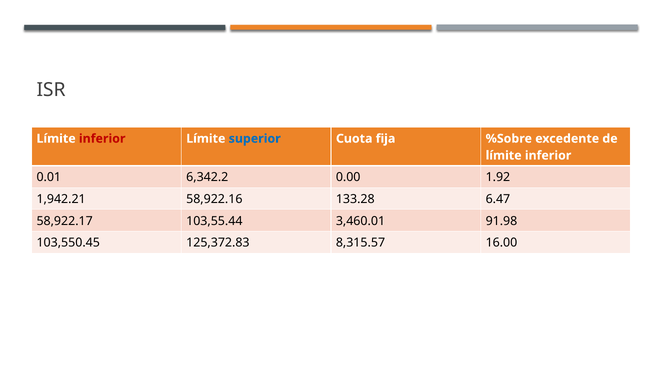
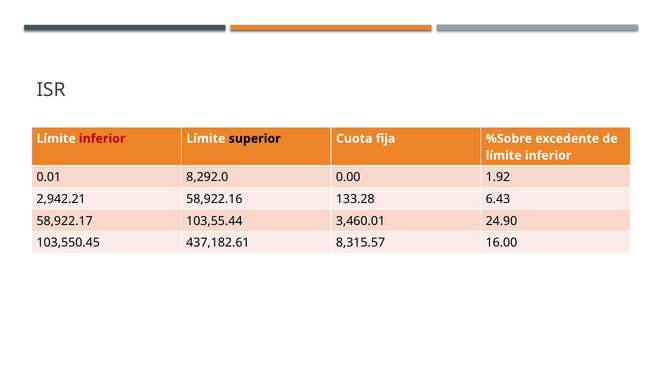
superior colour: blue -> black
6,342.2: 6,342.2 -> 8,292.0
1,942.21: 1,942.21 -> 2,942.21
6.47: 6.47 -> 6.43
91.98: 91.98 -> 24.90
125,372.83: 125,372.83 -> 437,182.61
